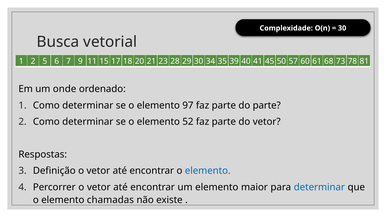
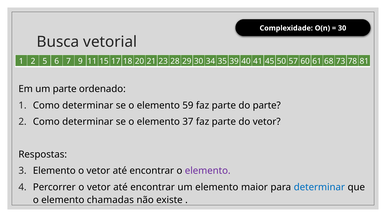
um onde: onde -> parte
97: 97 -> 59
52: 52 -> 37
Definição at (54, 171): Definição -> Elemento
elemento at (208, 171) colour: blue -> purple
